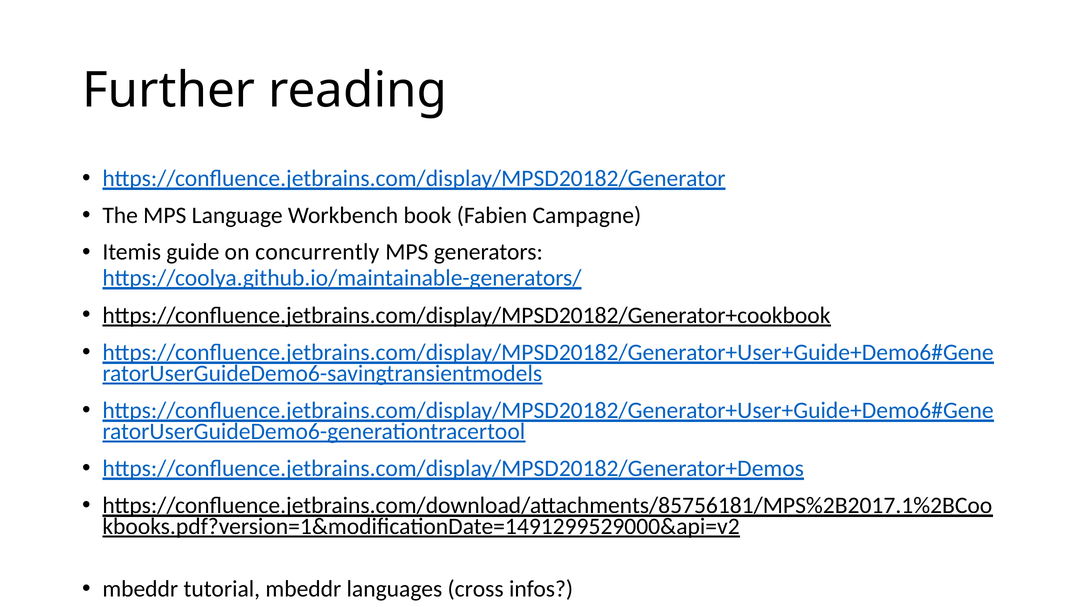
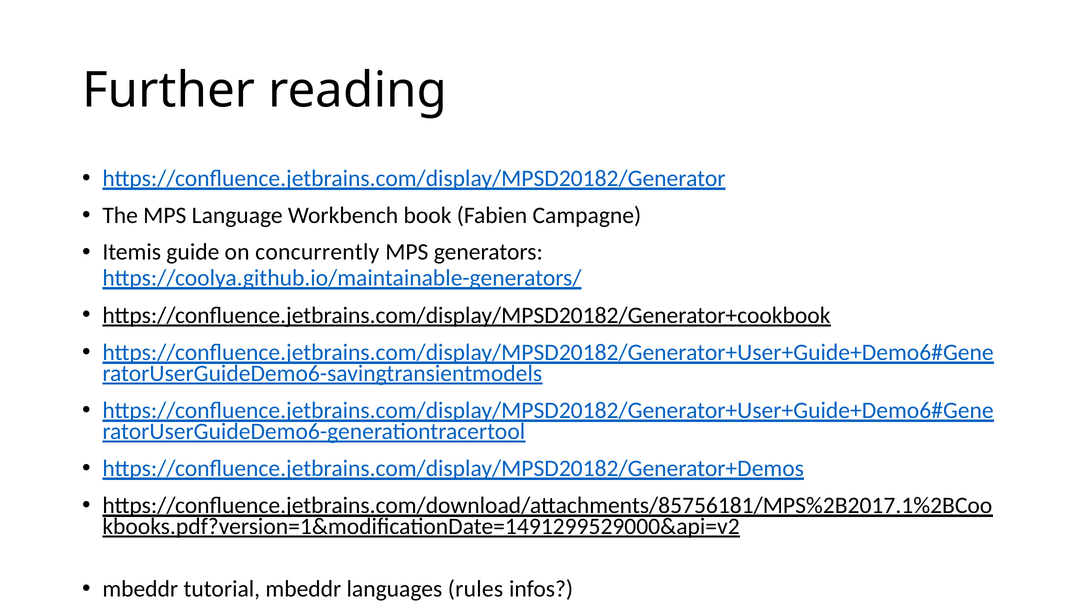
cross: cross -> rules
